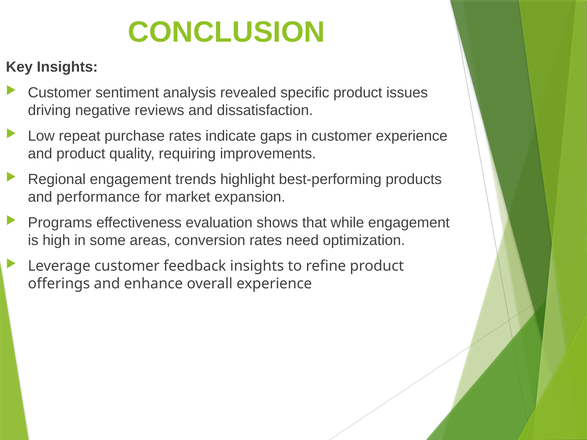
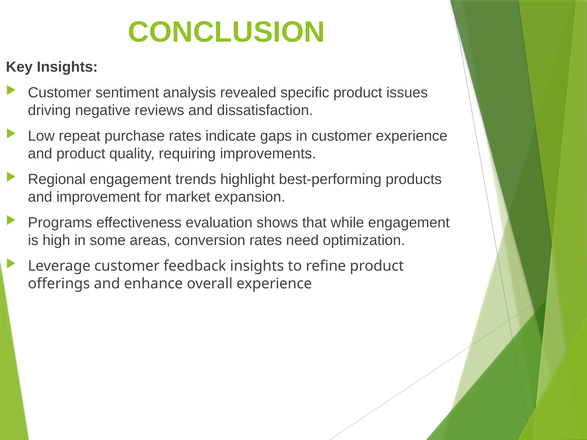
performance: performance -> improvement
